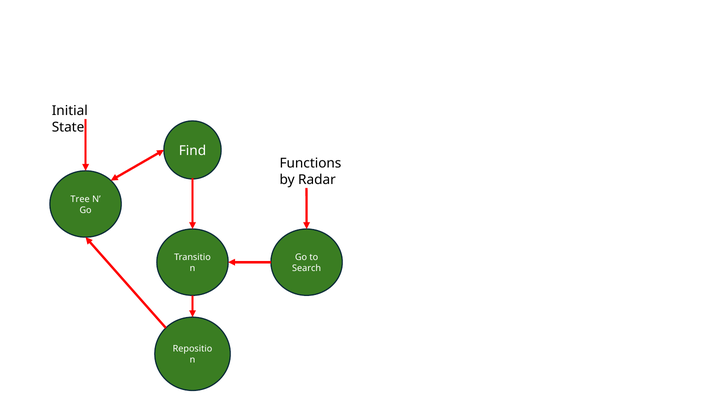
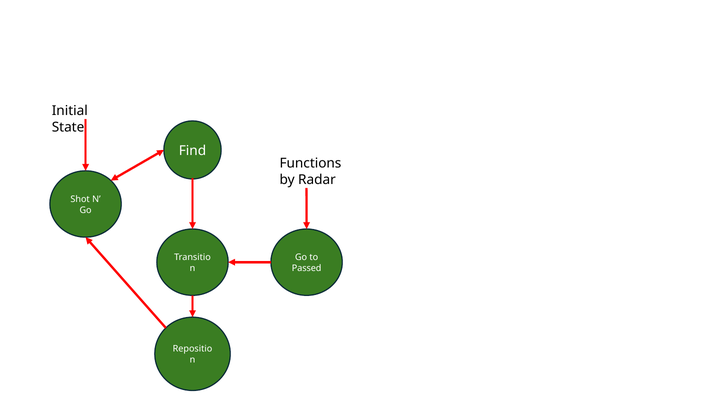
Tree: Tree -> Shot
Search: Search -> Passed
